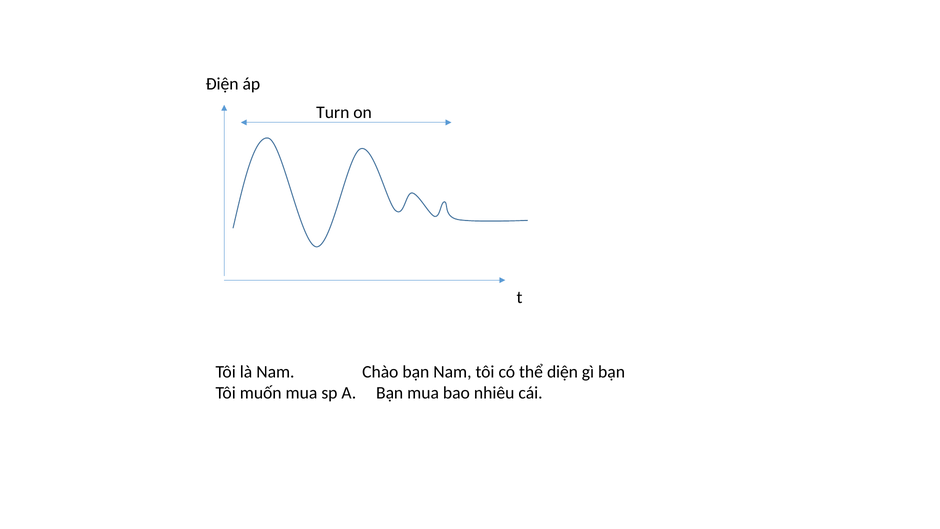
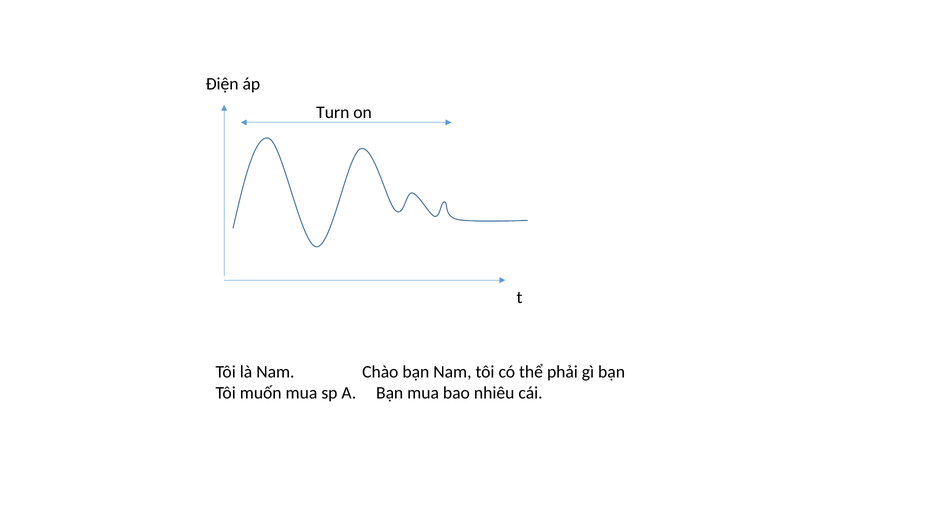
diện: diện -> phải
